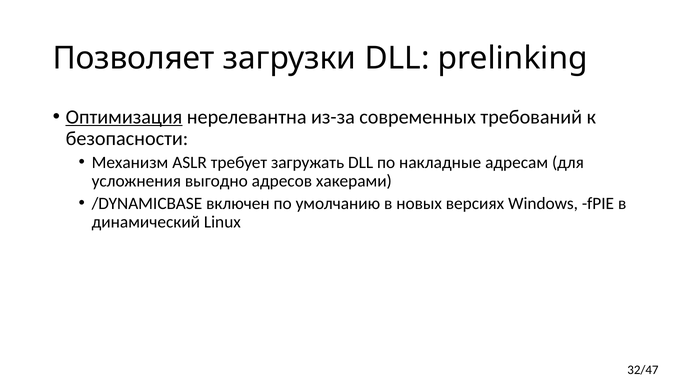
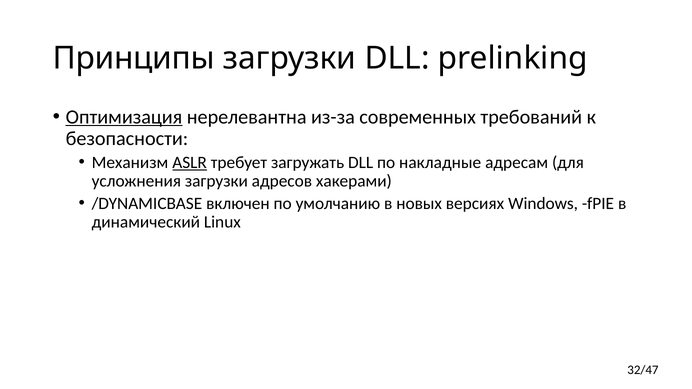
Позволяет: Позволяет -> Принципы
ASLR underline: none -> present
усложнения выгодно: выгодно -> загрузки
